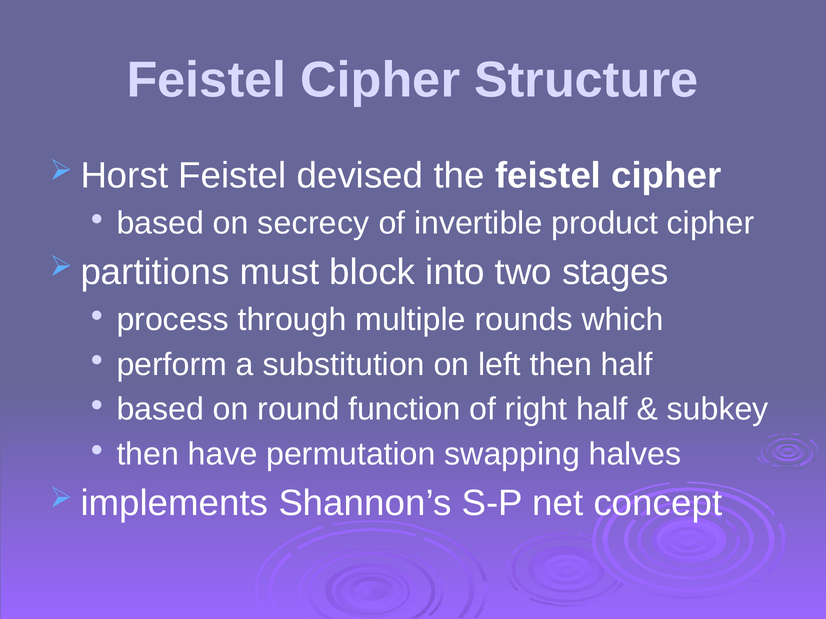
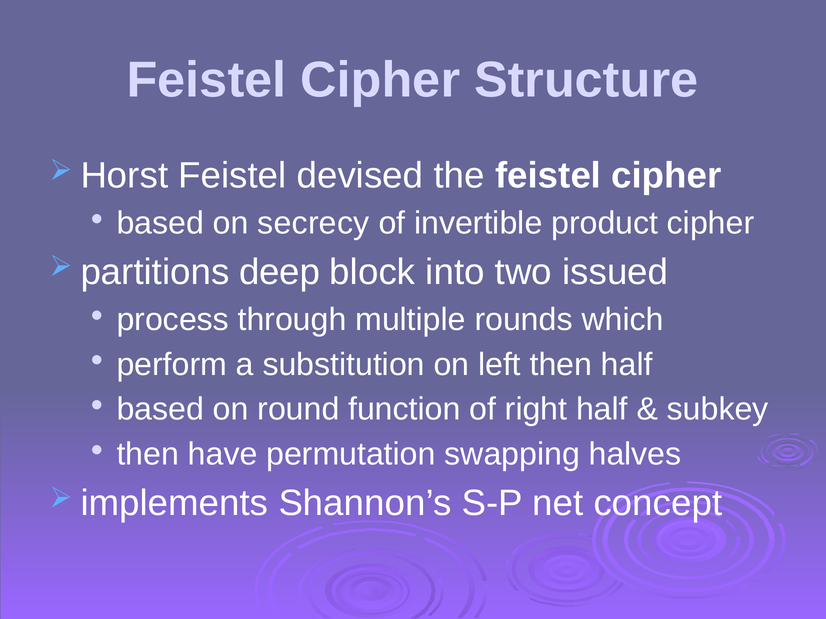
must: must -> deep
stages: stages -> issued
